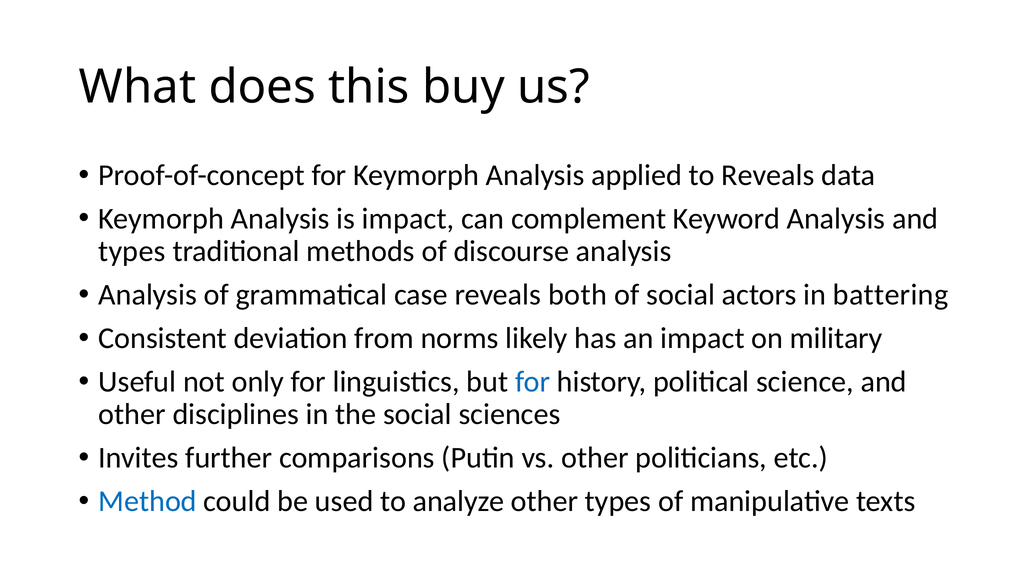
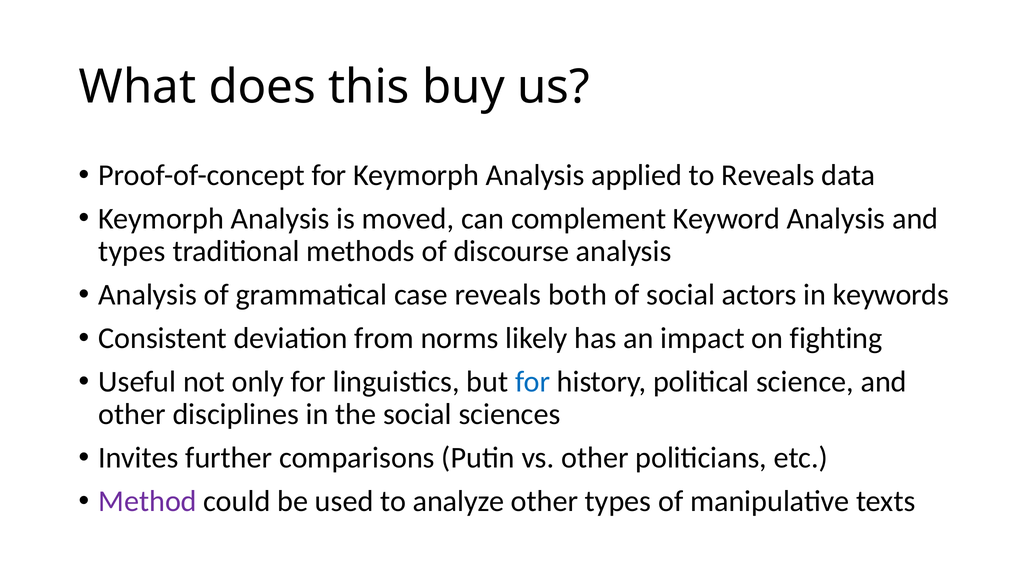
is impact: impact -> moved
battering: battering -> keywords
military: military -> fighting
Method colour: blue -> purple
